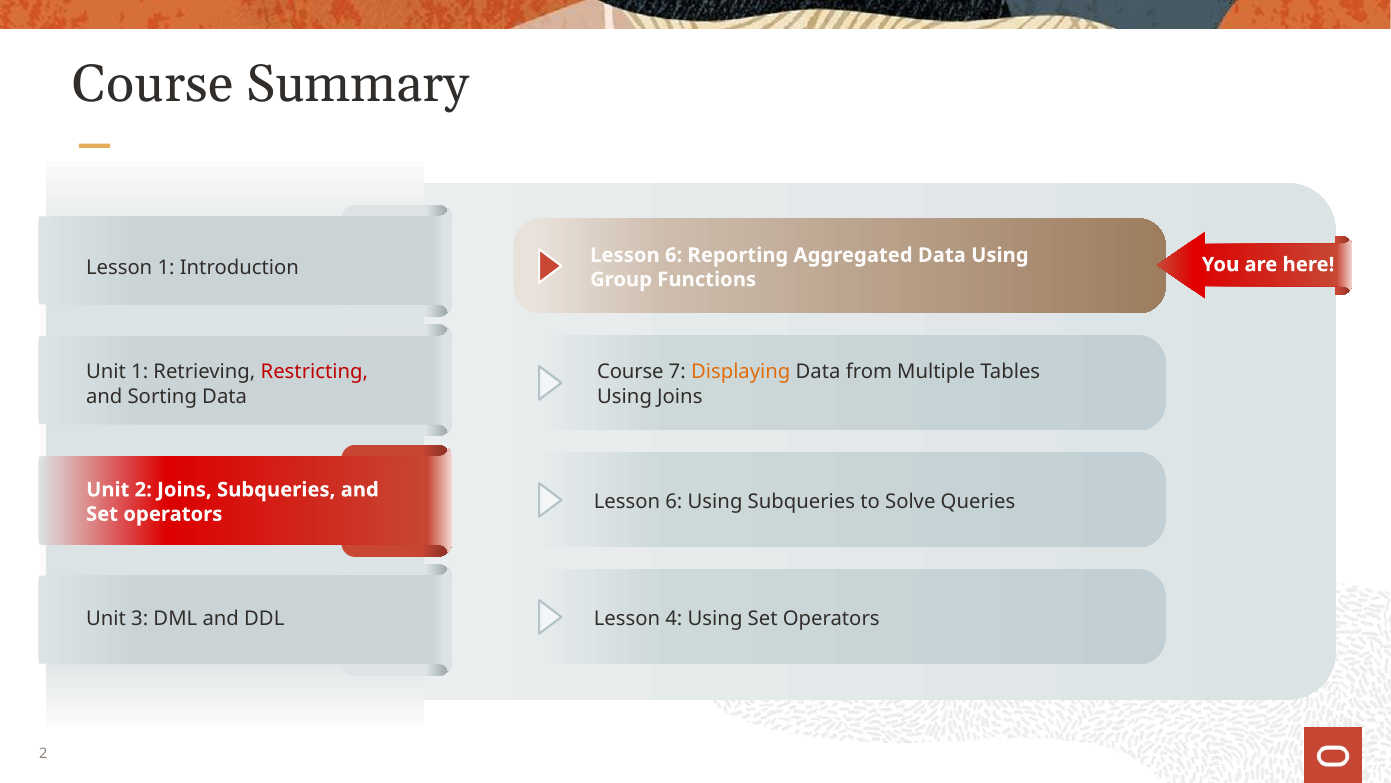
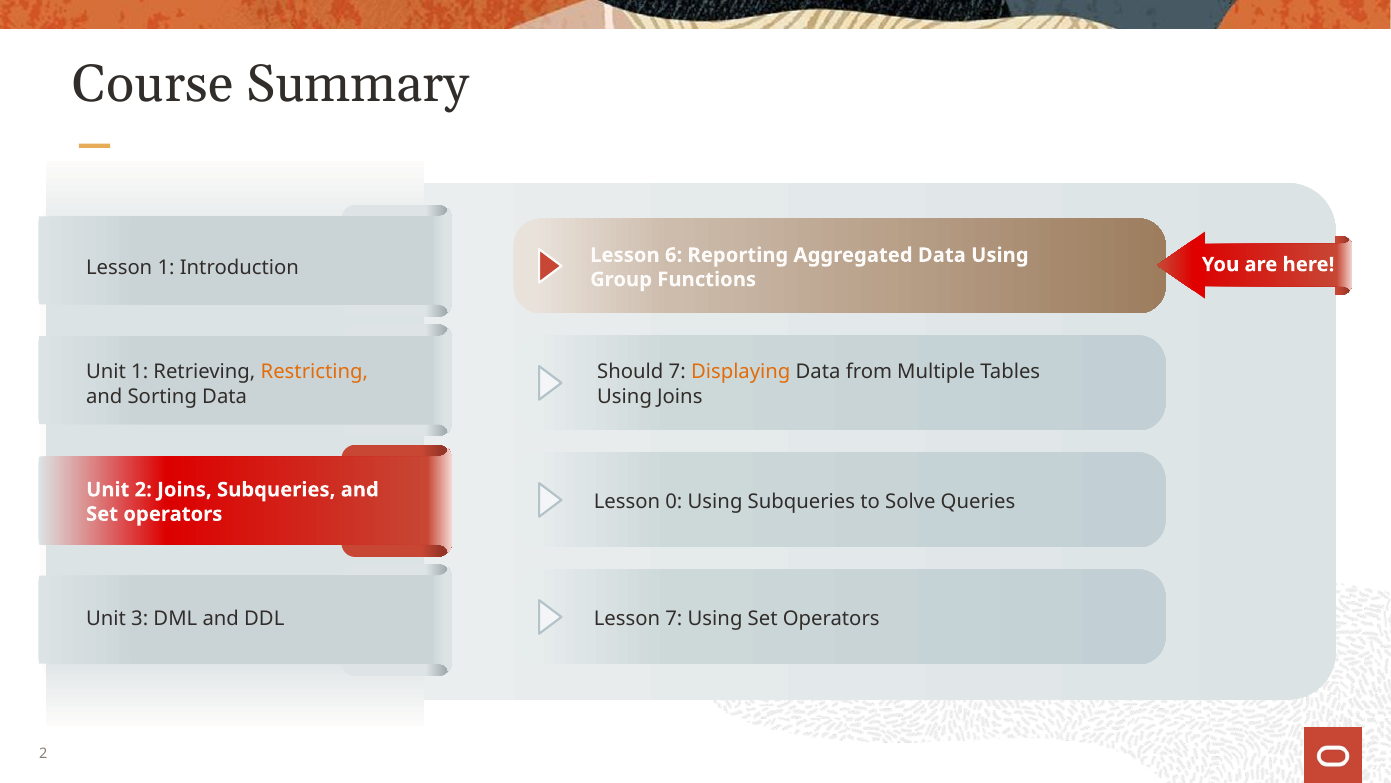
Restricting colour: red -> orange
Course at (630, 372): Course -> Should
6 at (674, 502): 6 -> 0
Lesson 4: 4 -> 7
